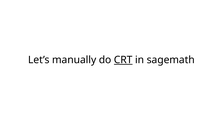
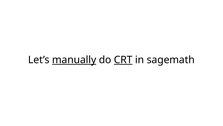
manually underline: none -> present
